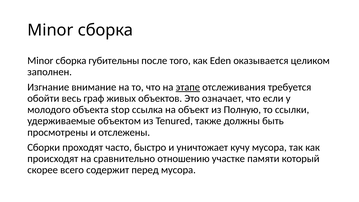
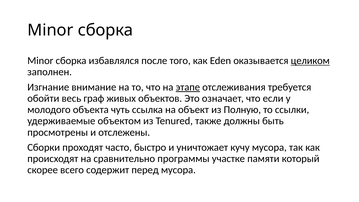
губительны: губительны -> избавлялся
целиком underline: none -> present
stop: stop -> чуть
отношению: отношению -> программы
